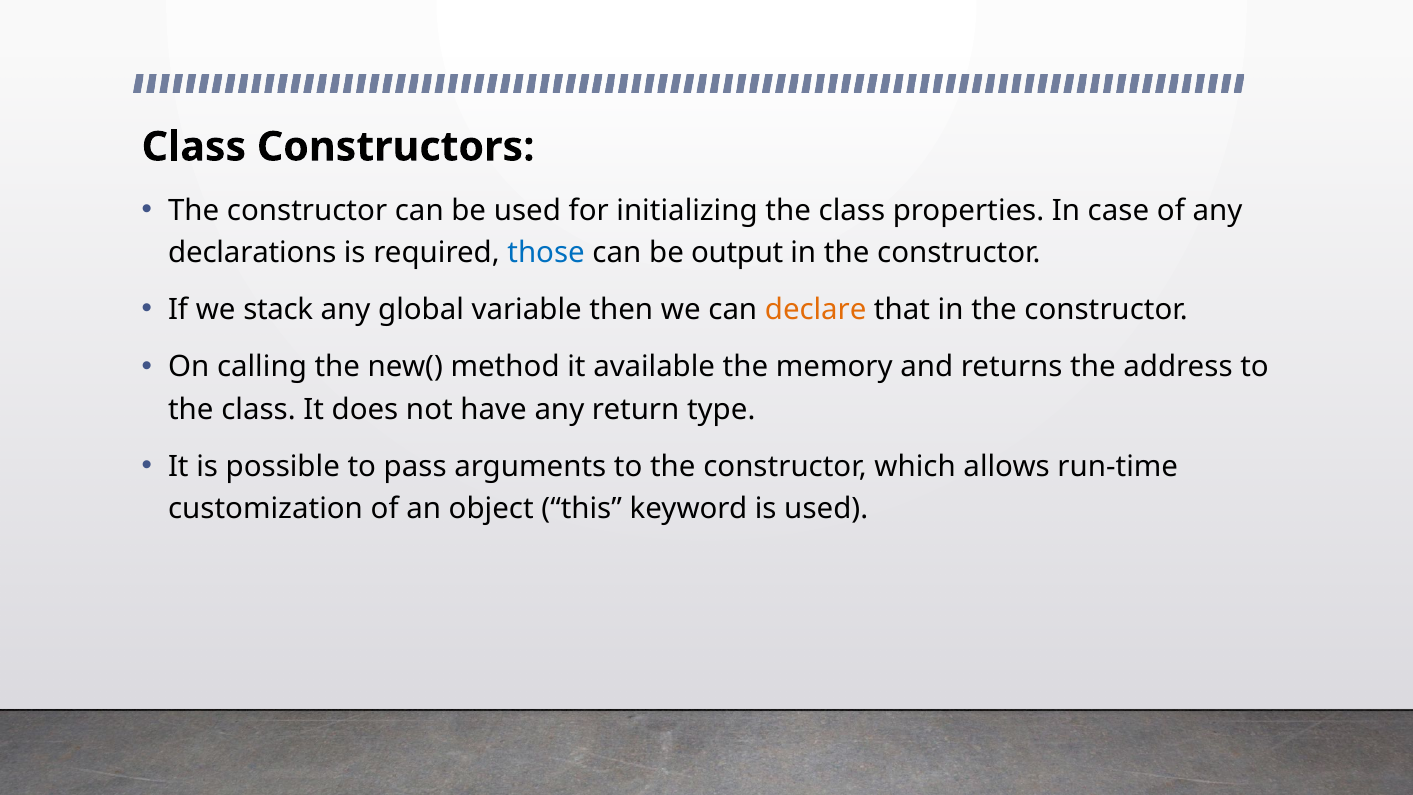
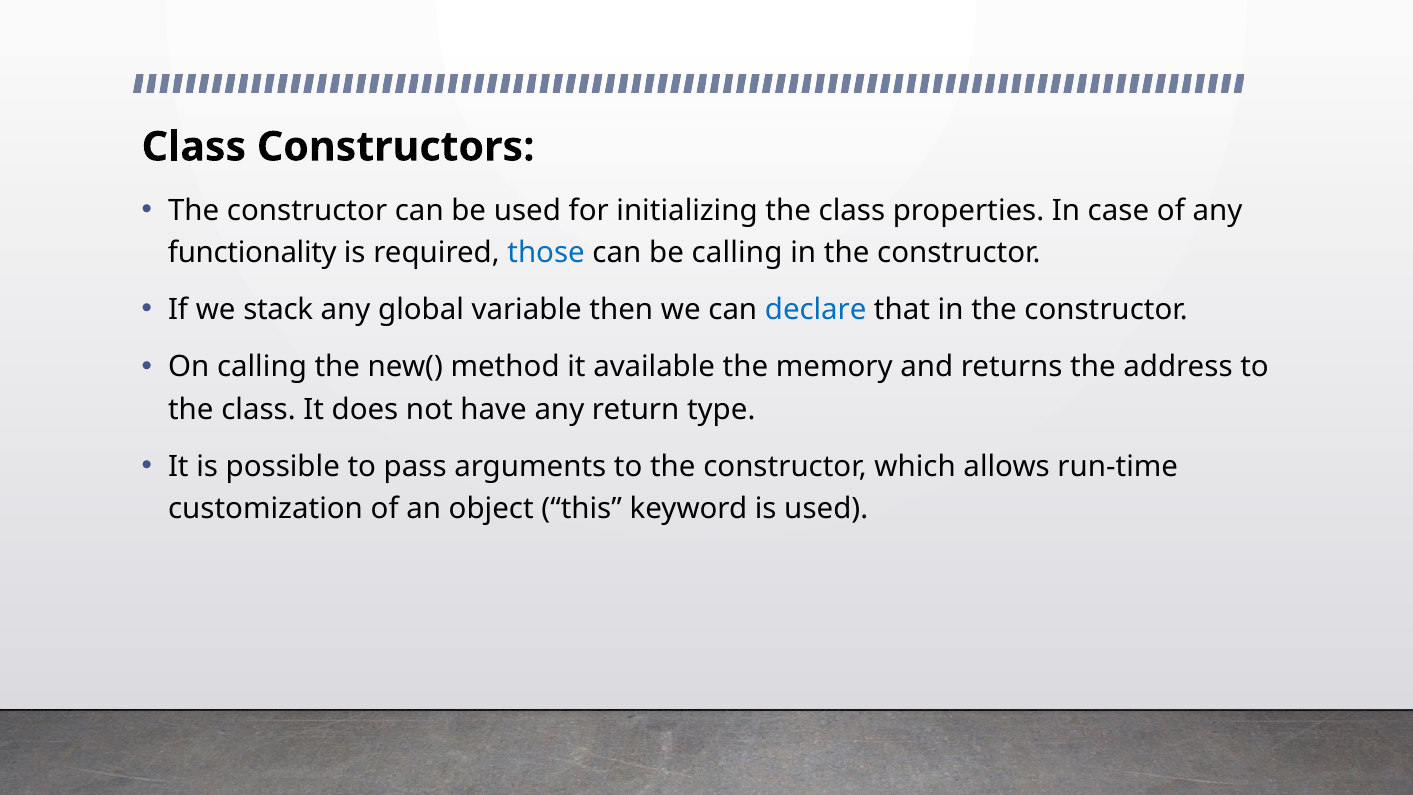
declarations: declarations -> functionality
be output: output -> calling
declare colour: orange -> blue
